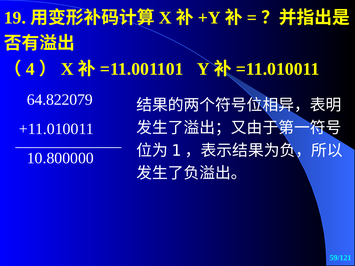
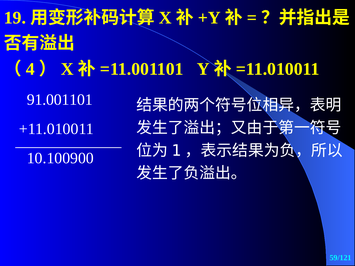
64.822079: 64.822079 -> 91.001101
10.800000: 10.800000 -> 10.100900
